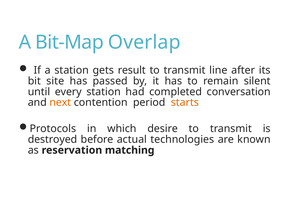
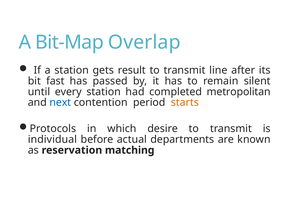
site: site -> fast
conversation: conversation -> metropolitan
next colour: orange -> blue
destroyed: destroyed -> individual
technologies: technologies -> departments
